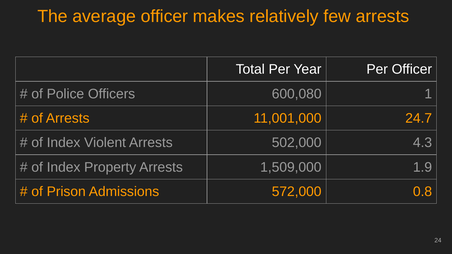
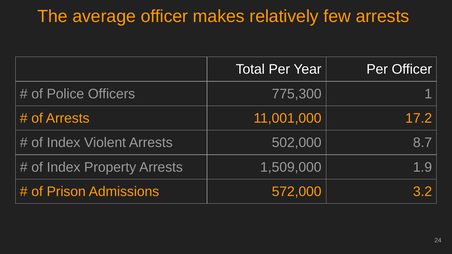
600,080: 600,080 -> 775,300
24.7: 24.7 -> 17.2
4.3: 4.3 -> 8.7
0.8: 0.8 -> 3.2
